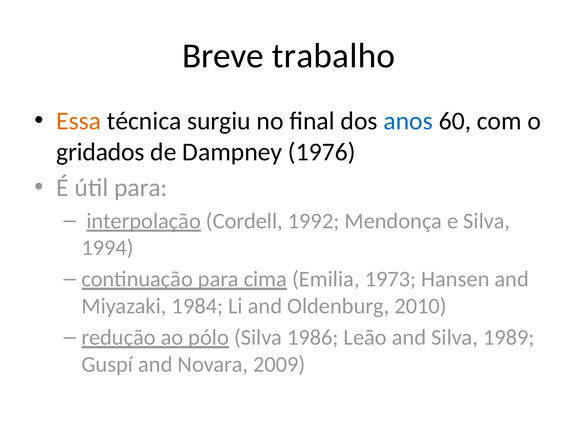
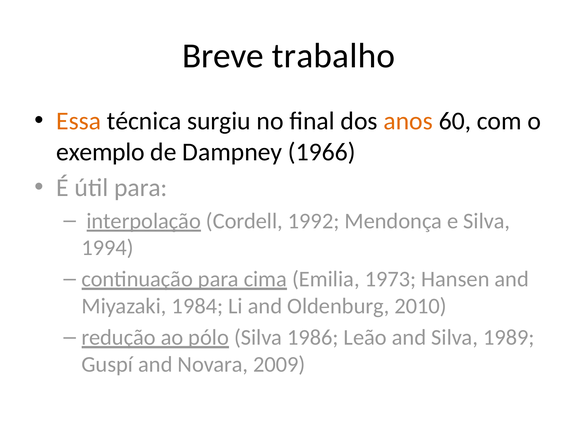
anos colour: blue -> orange
gridados: gridados -> exemplo
1976: 1976 -> 1966
